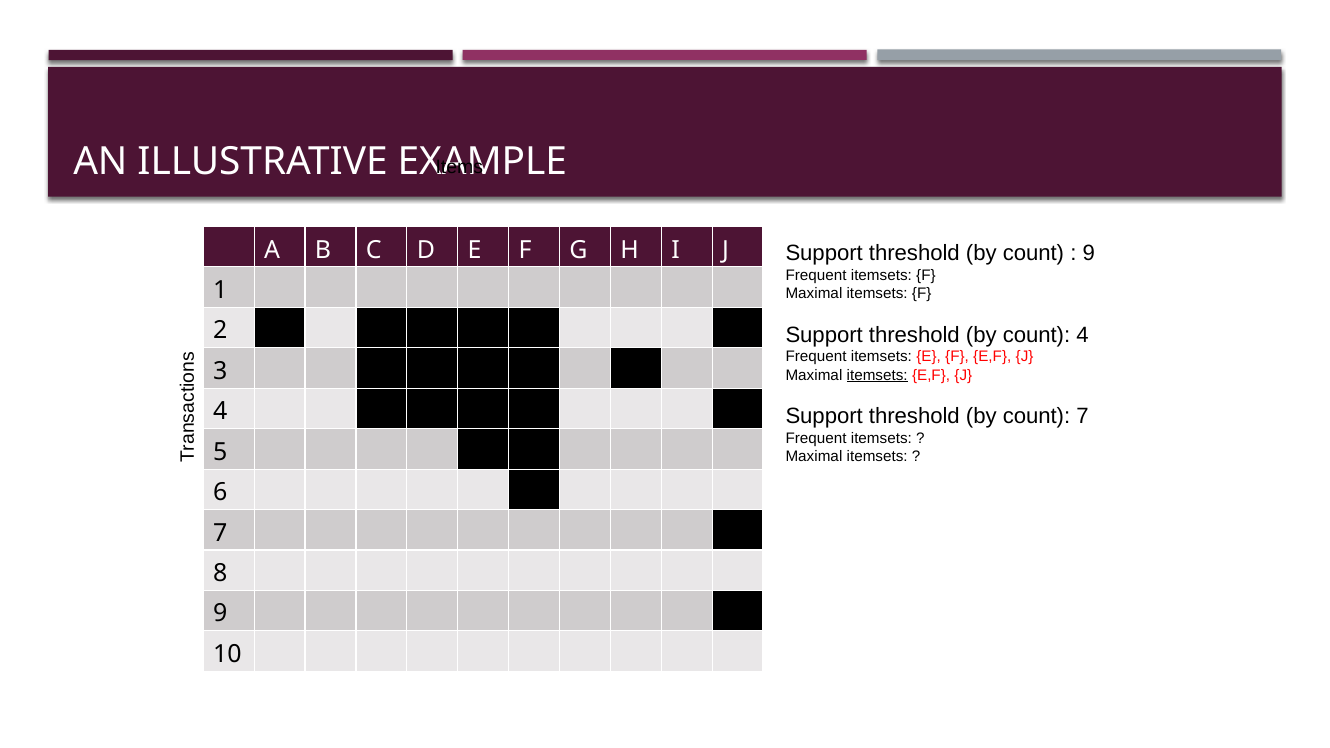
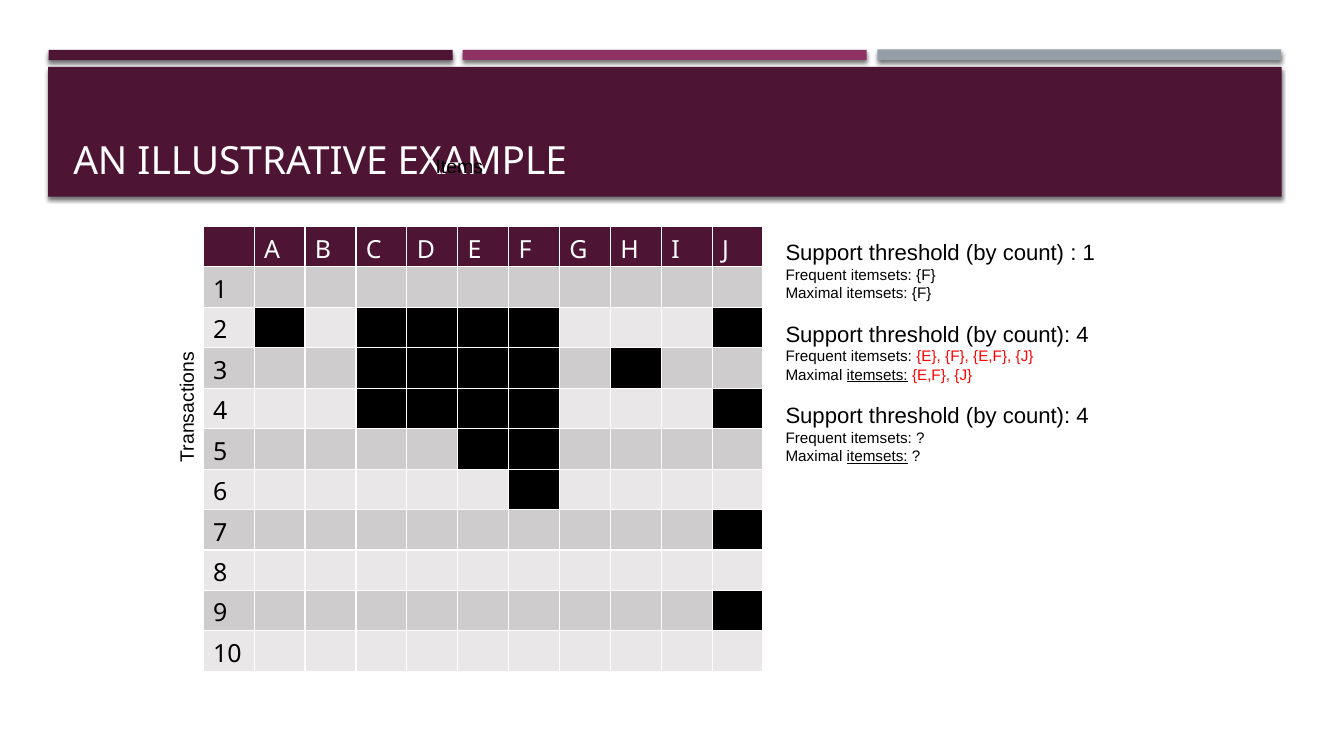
9 at (1089, 253): 9 -> 1
7 at (1083, 416): 7 -> 4
itemsets at (877, 457) underline: none -> present
